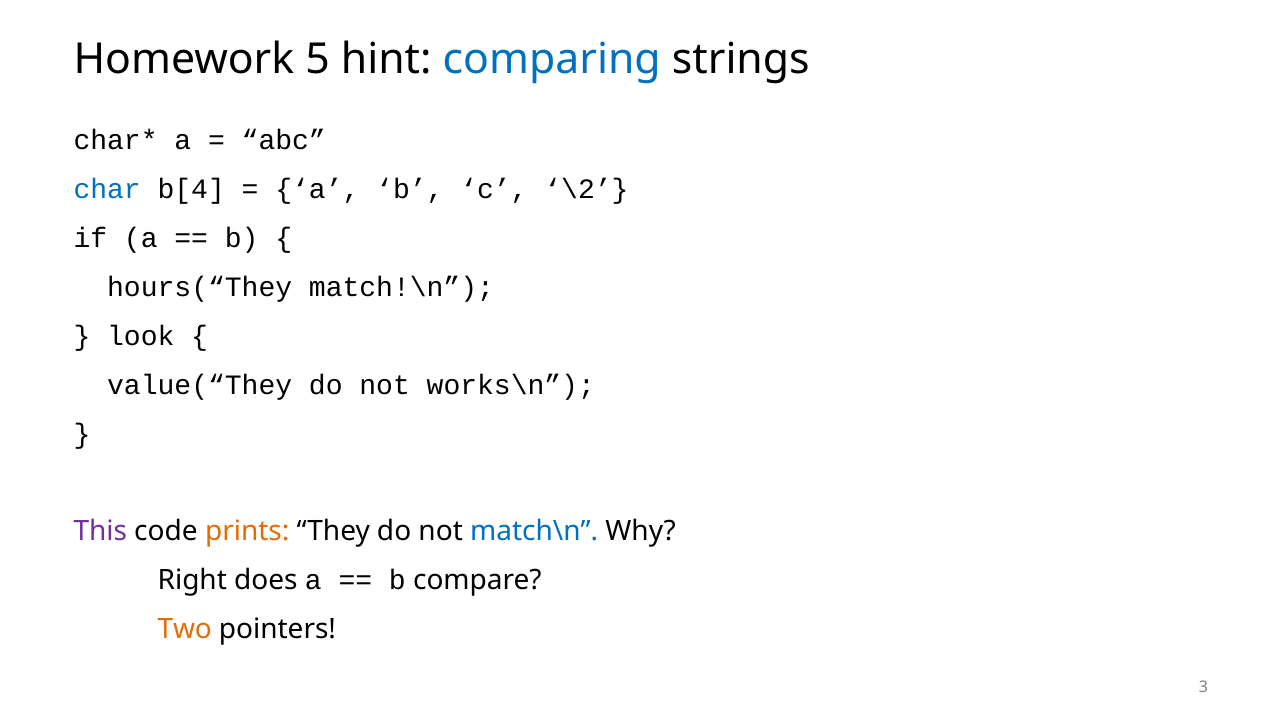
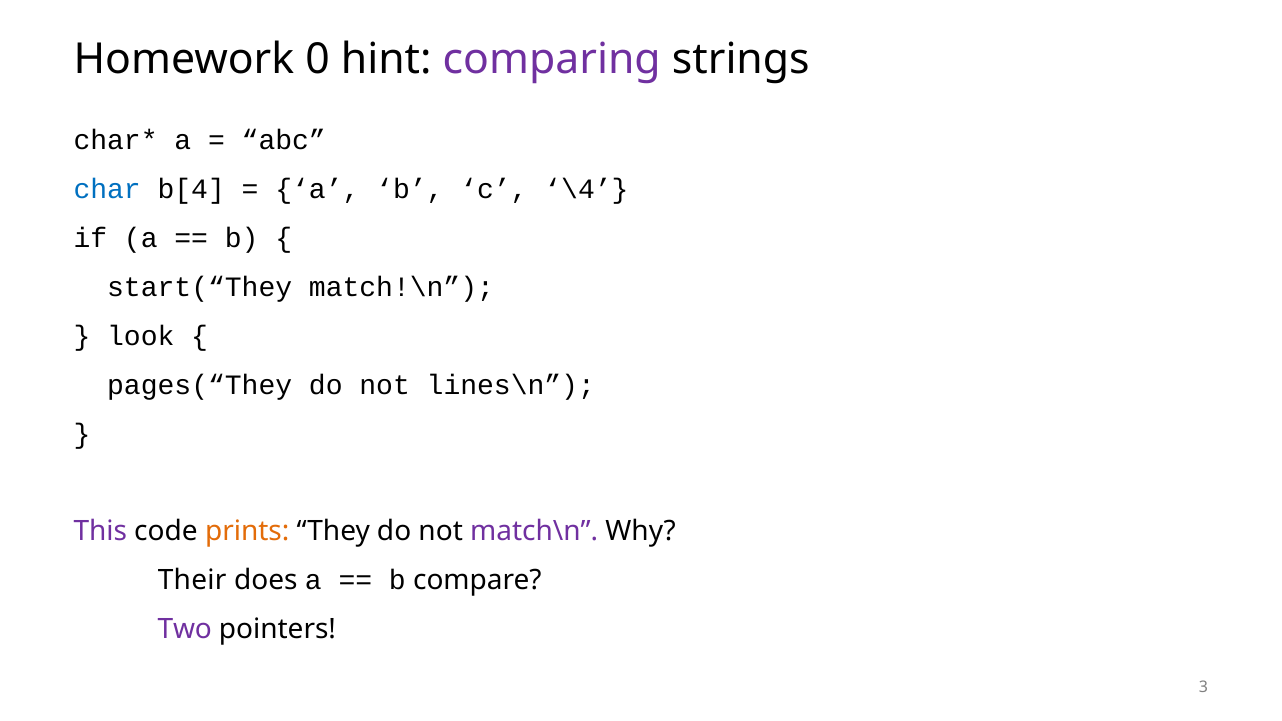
5: 5 -> 0
comparing colour: blue -> purple
\2: \2 -> \4
hours(“They: hours(“They -> start(“They
value(“They: value(“They -> pages(“They
works\n: works\n -> lines\n
match\n colour: blue -> purple
Right: Right -> Their
Two colour: orange -> purple
